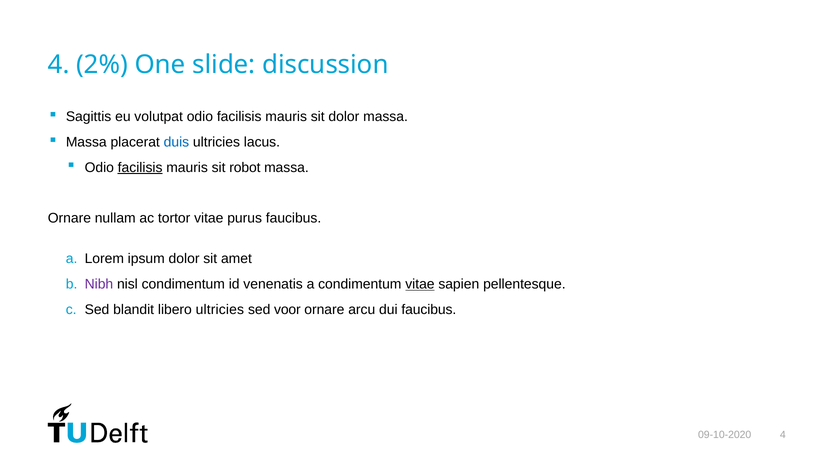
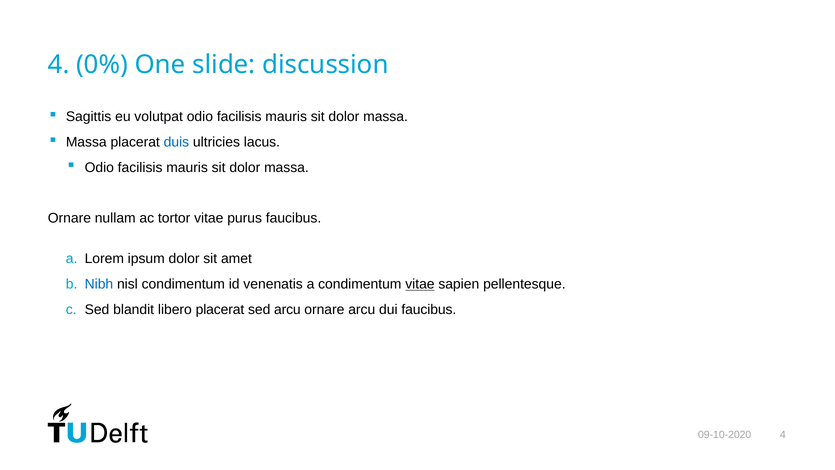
2%: 2% -> 0%
facilisis at (140, 167) underline: present -> none
robot at (245, 167): robot -> dolor
Nibh colour: purple -> blue
libero ultricies: ultricies -> placerat
sed voor: voor -> arcu
